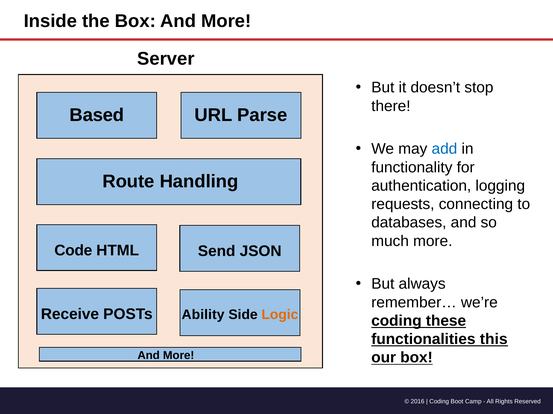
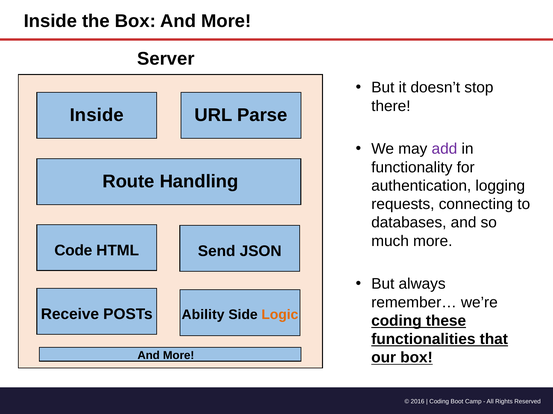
Based at (97, 115): Based -> Inside
add colour: blue -> purple
this: this -> that
